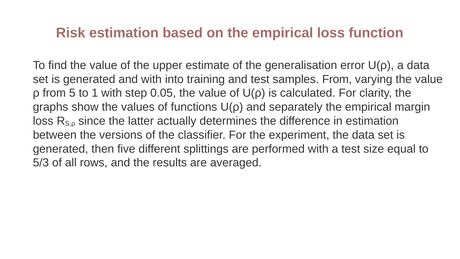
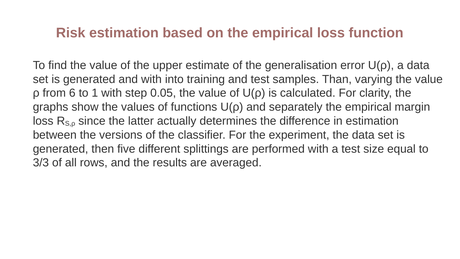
samples From: From -> Than
5: 5 -> 6
5/3: 5/3 -> 3/3
